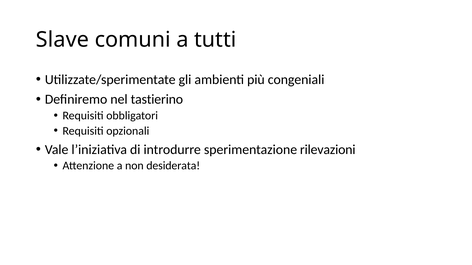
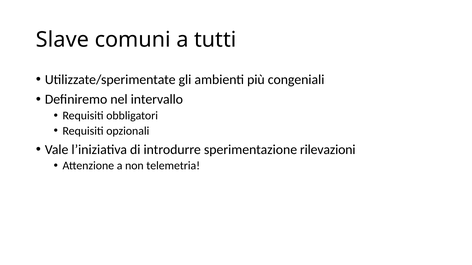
tastierino: tastierino -> intervallo
desiderata: desiderata -> telemetria
